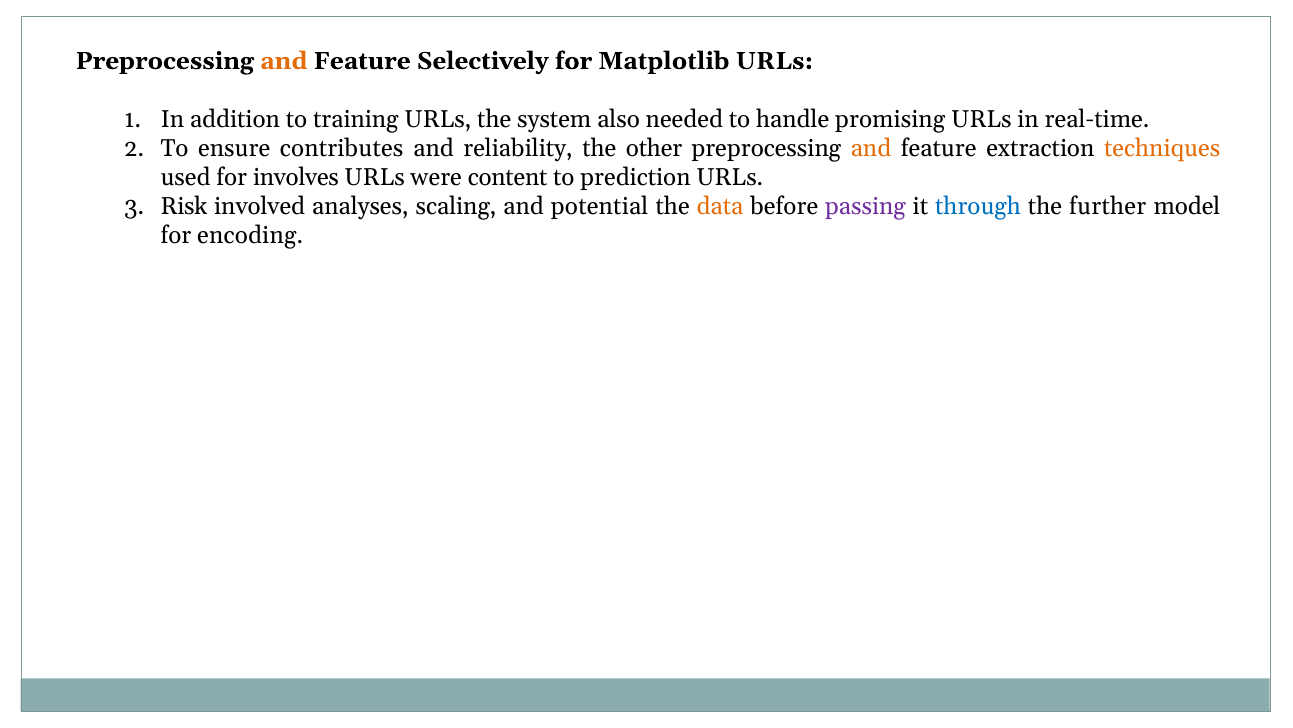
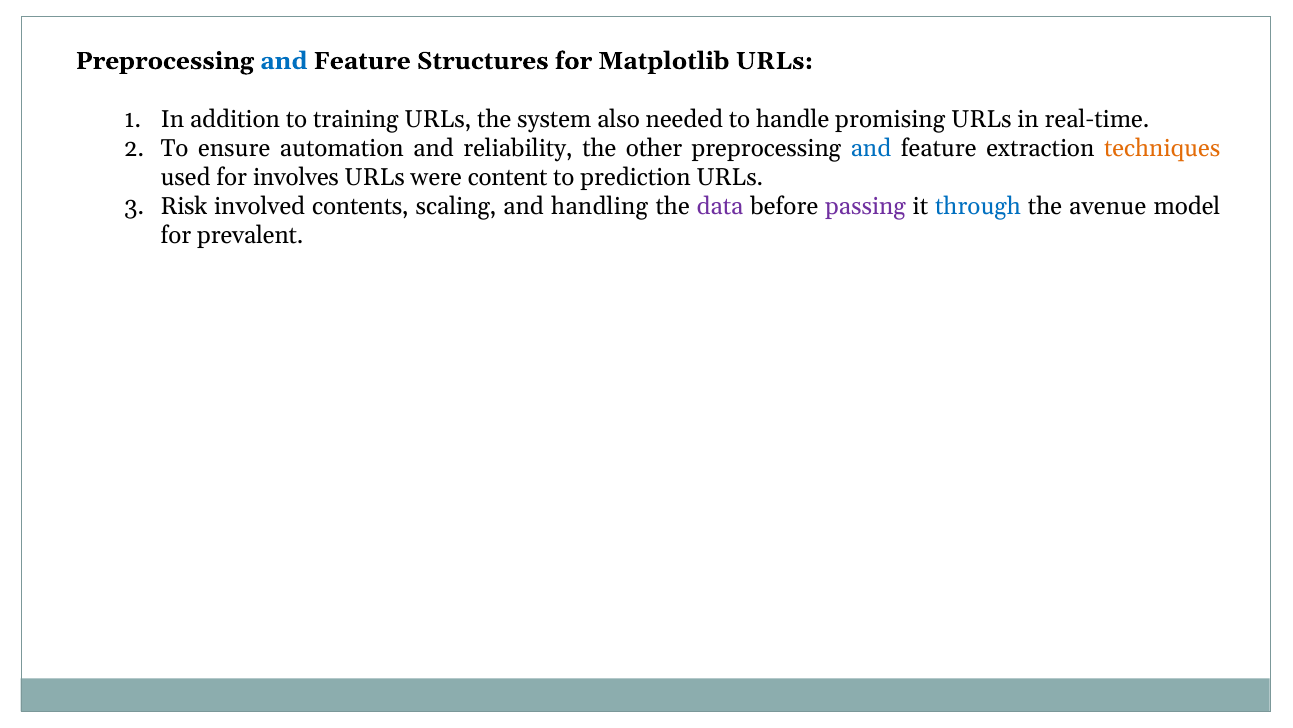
and at (284, 61) colour: orange -> blue
Selectively: Selectively -> Structures
contributes: contributes -> automation
and at (871, 148) colour: orange -> blue
analyses: analyses -> contents
potential: potential -> handling
data colour: orange -> purple
further: further -> avenue
encoding: encoding -> prevalent
